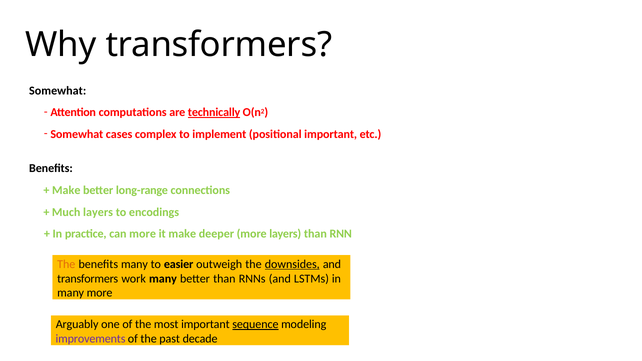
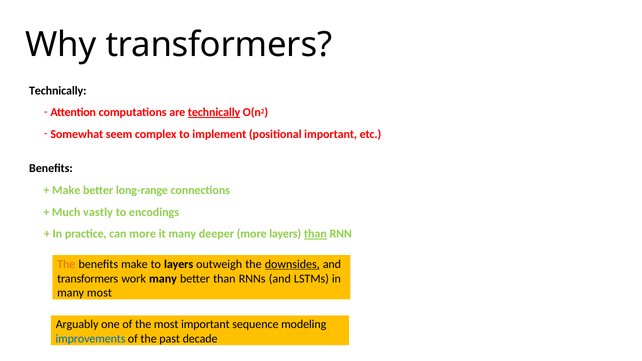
Somewhat at (58, 91): Somewhat -> Technically
cases: cases -> seem
Much layers: layers -> vastly
it make: make -> many
than at (315, 234) underline: none -> present
benefits many: many -> make
to easier: easier -> layers
many more: more -> most
sequence underline: present -> none
improvements colour: purple -> blue
